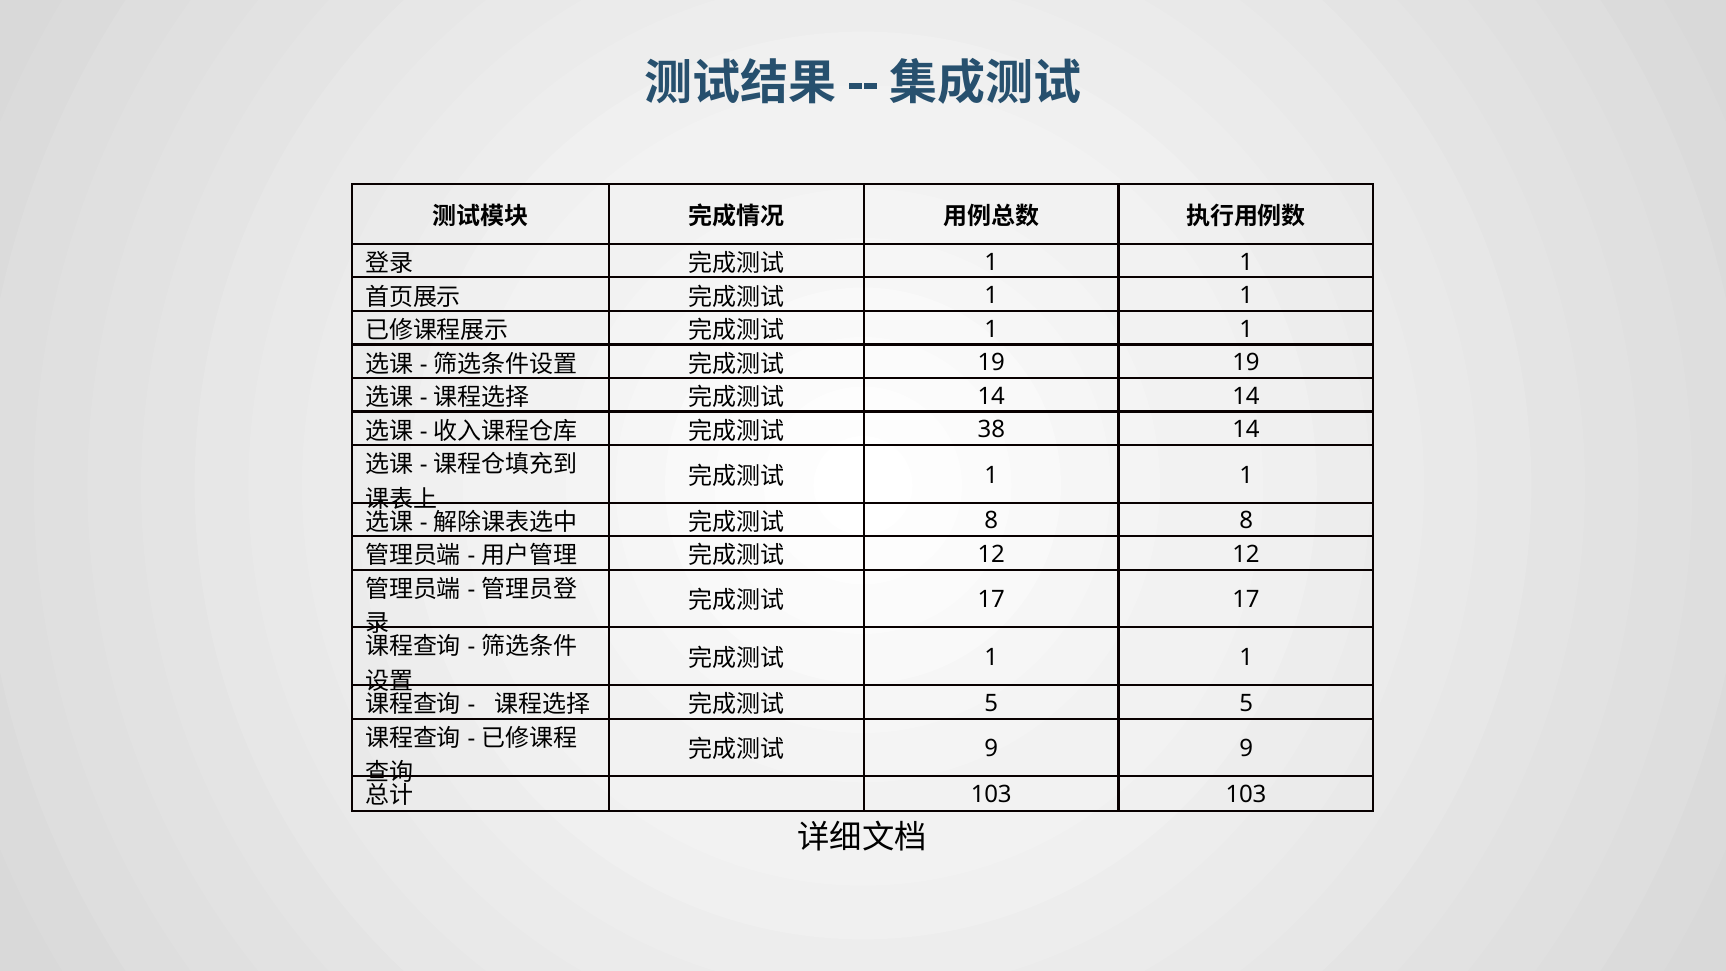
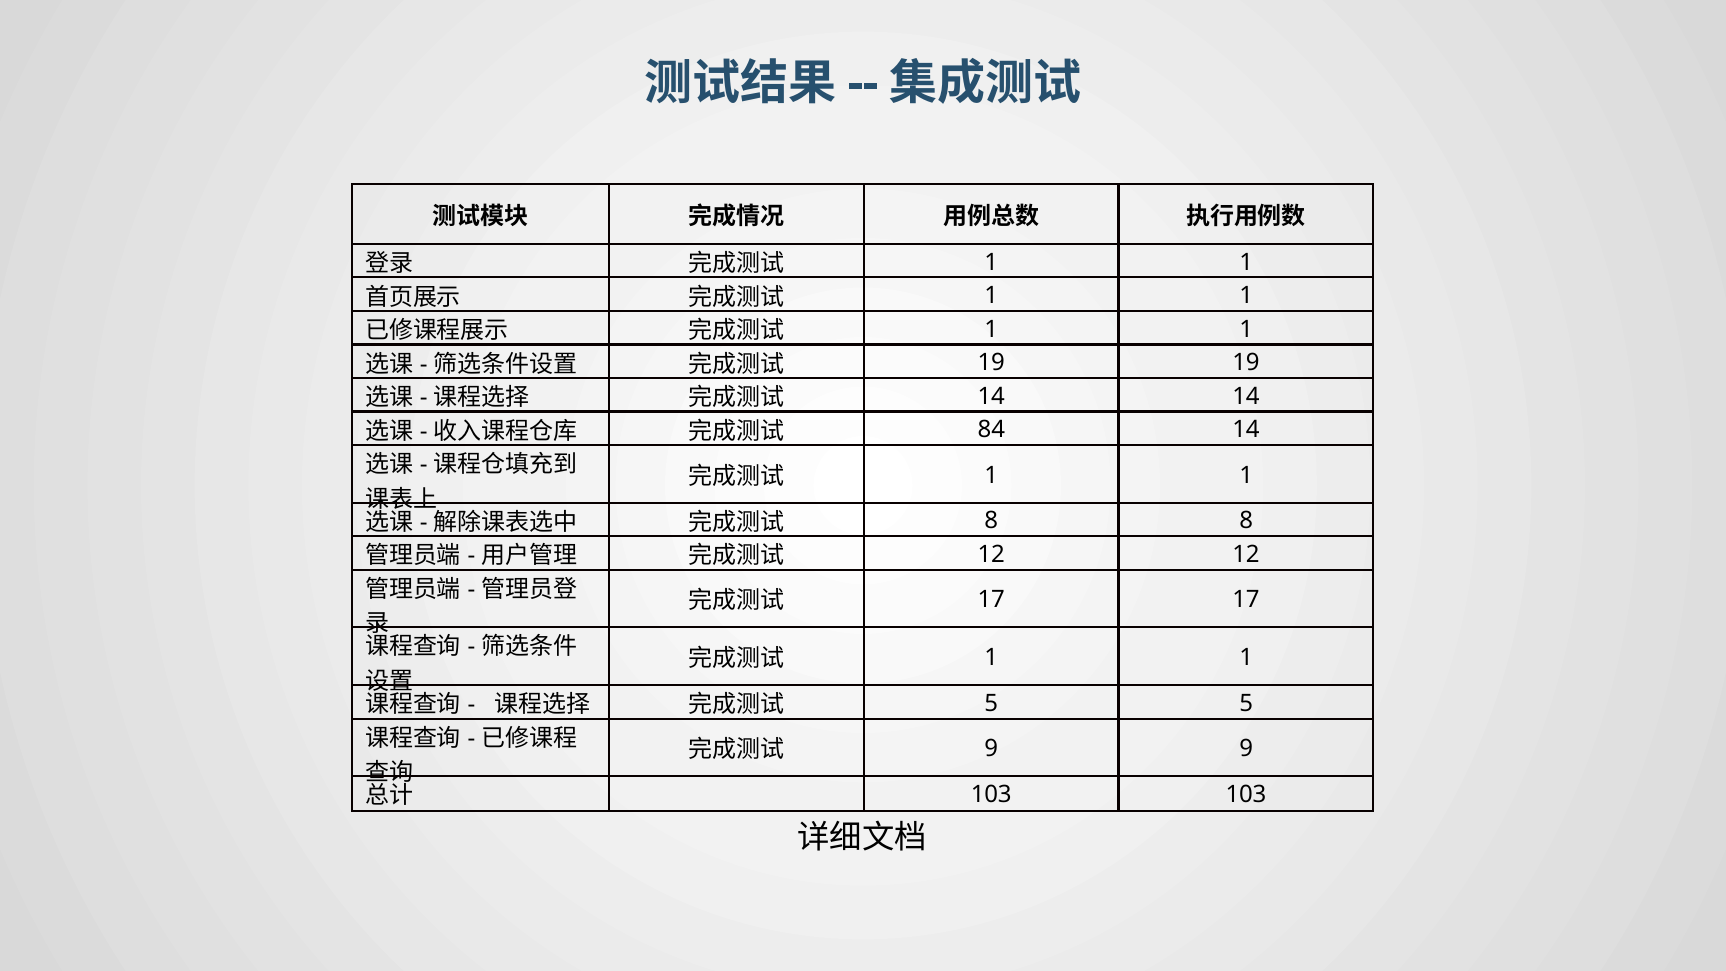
38: 38 -> 84
